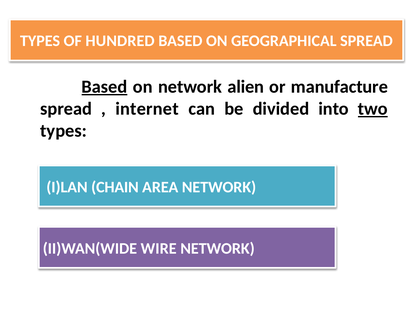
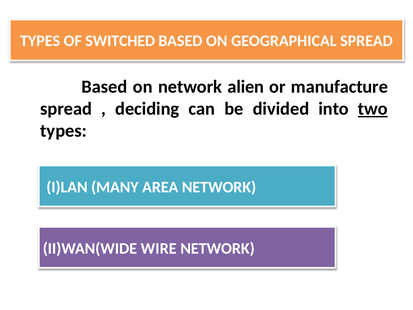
HUNDRED: HUNDRED -> SWITCHED
Based at (104, 87) underline: present -> none
internet: internet -> deciding
CHAIN: CHAIN -> MANY
